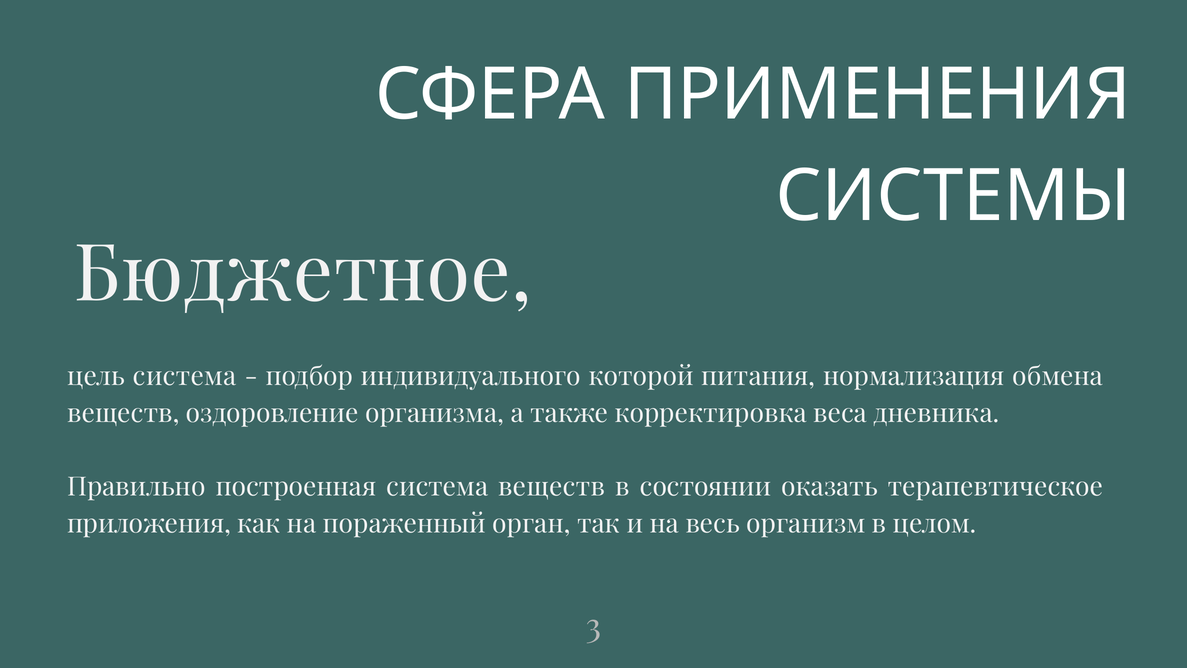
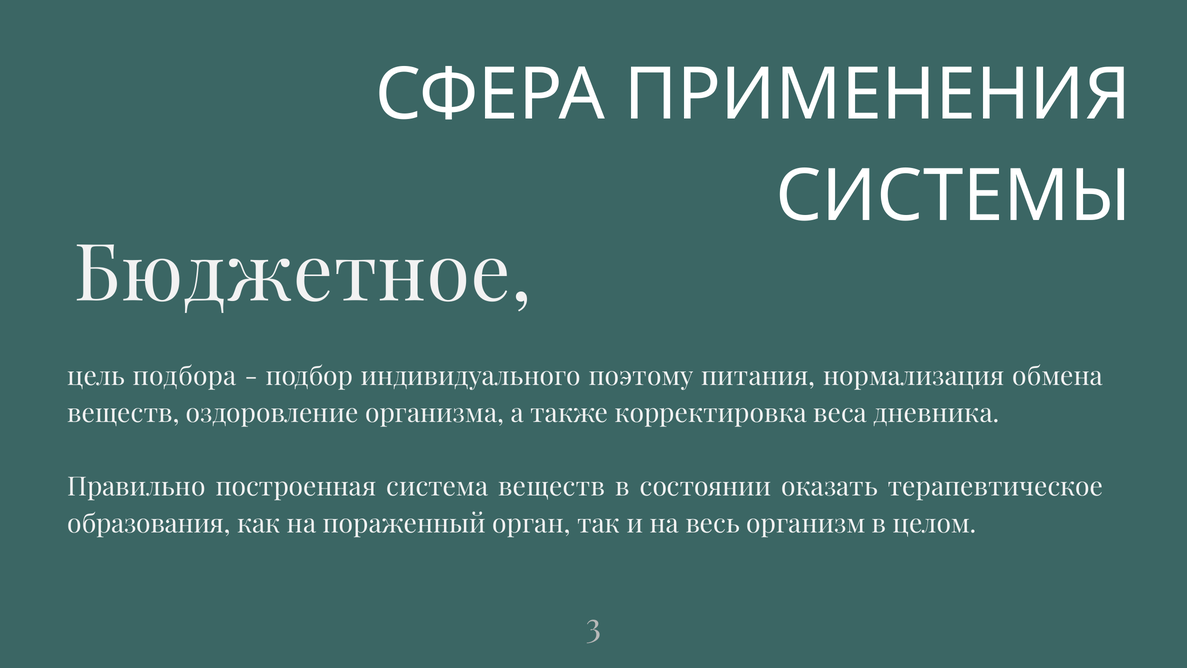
цель система: система -> подбора
которой: которой -> поэтому
приложения: приложения -> образования
